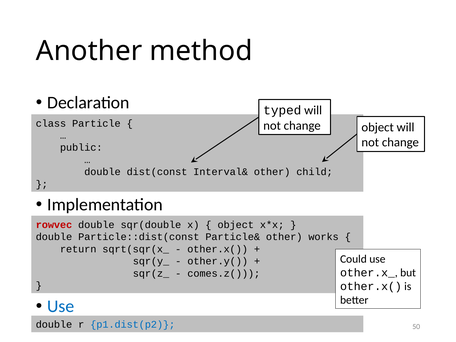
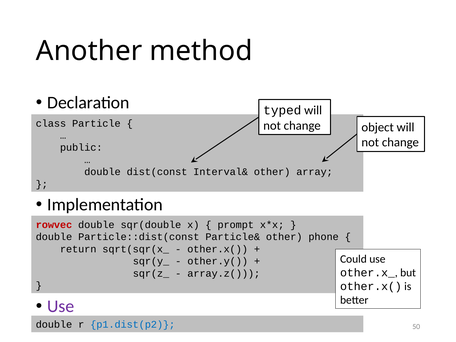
child: child -> array
object at (236, 225): object -> prompt
works: works -> phone
comes.z(: comes.z( -> array.z(
Use at (61, 306) colour: blue -> purple
